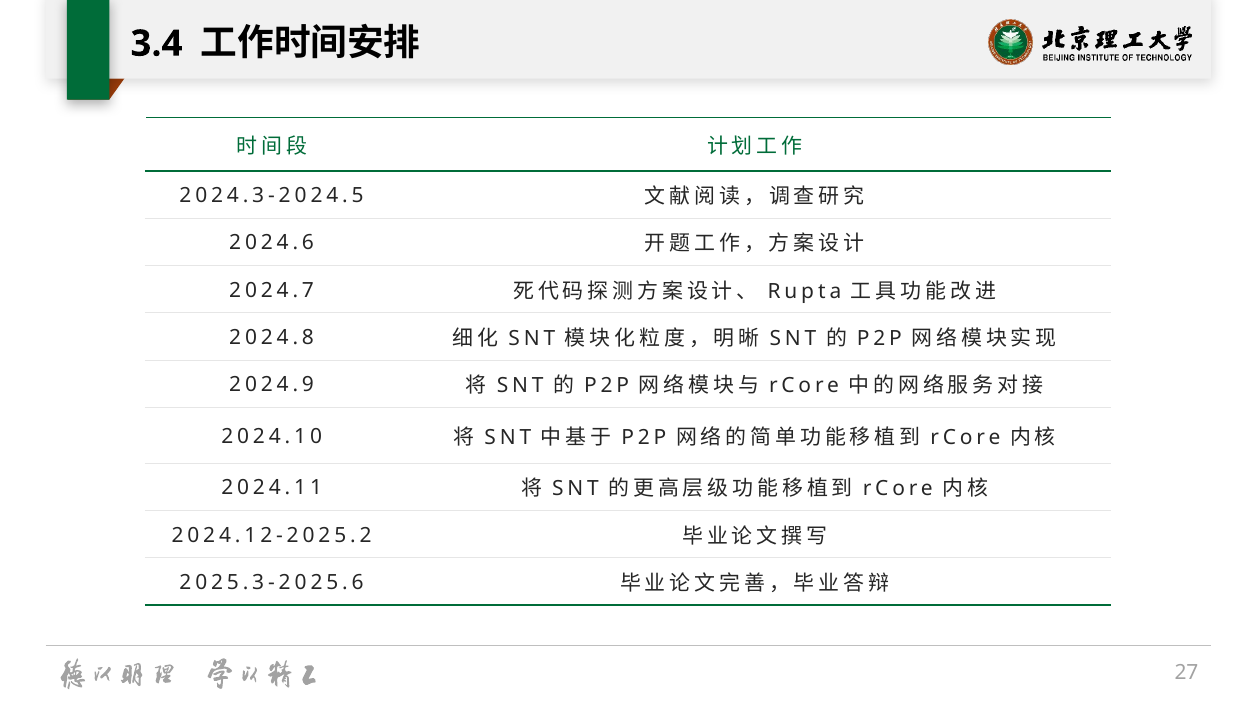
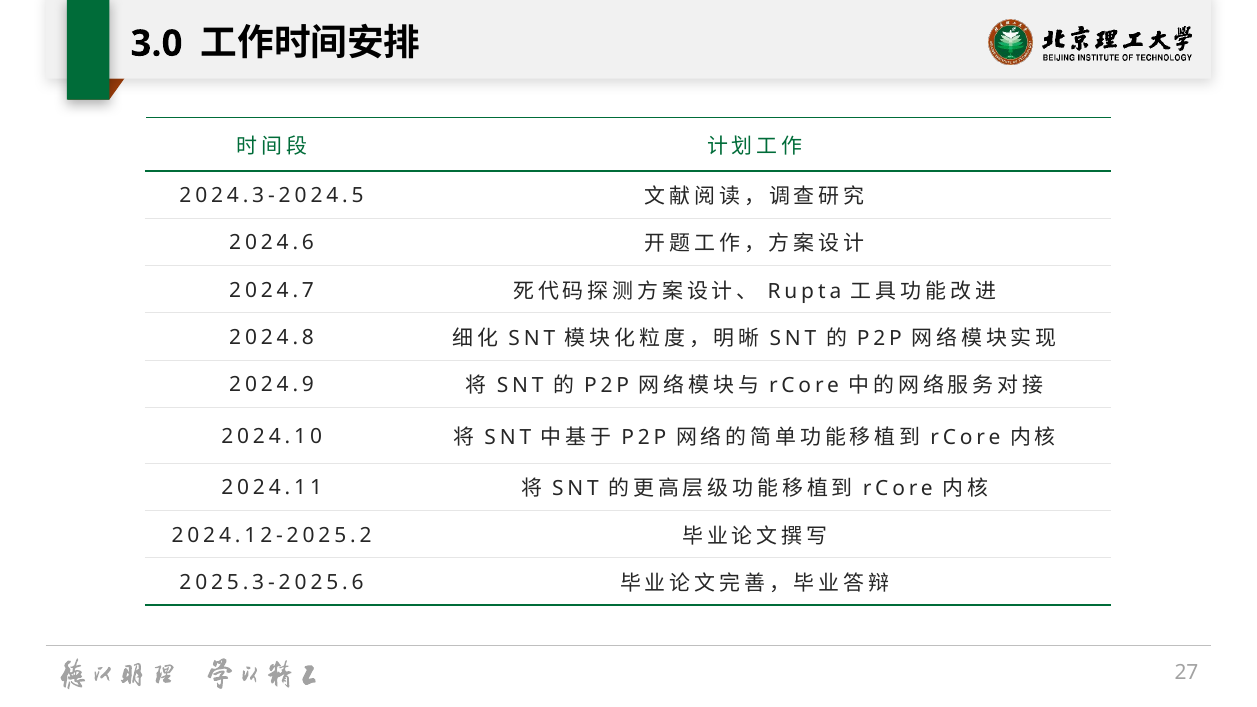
3.4: 3.4 -> 3.0
